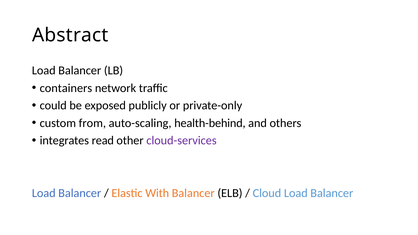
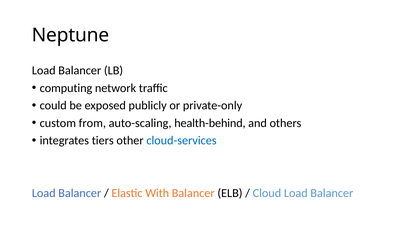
Abstract: Abstract -> Neptune
containers: containers -> computing
read: read -> tiers
cloud-services colour: purple -> blue
